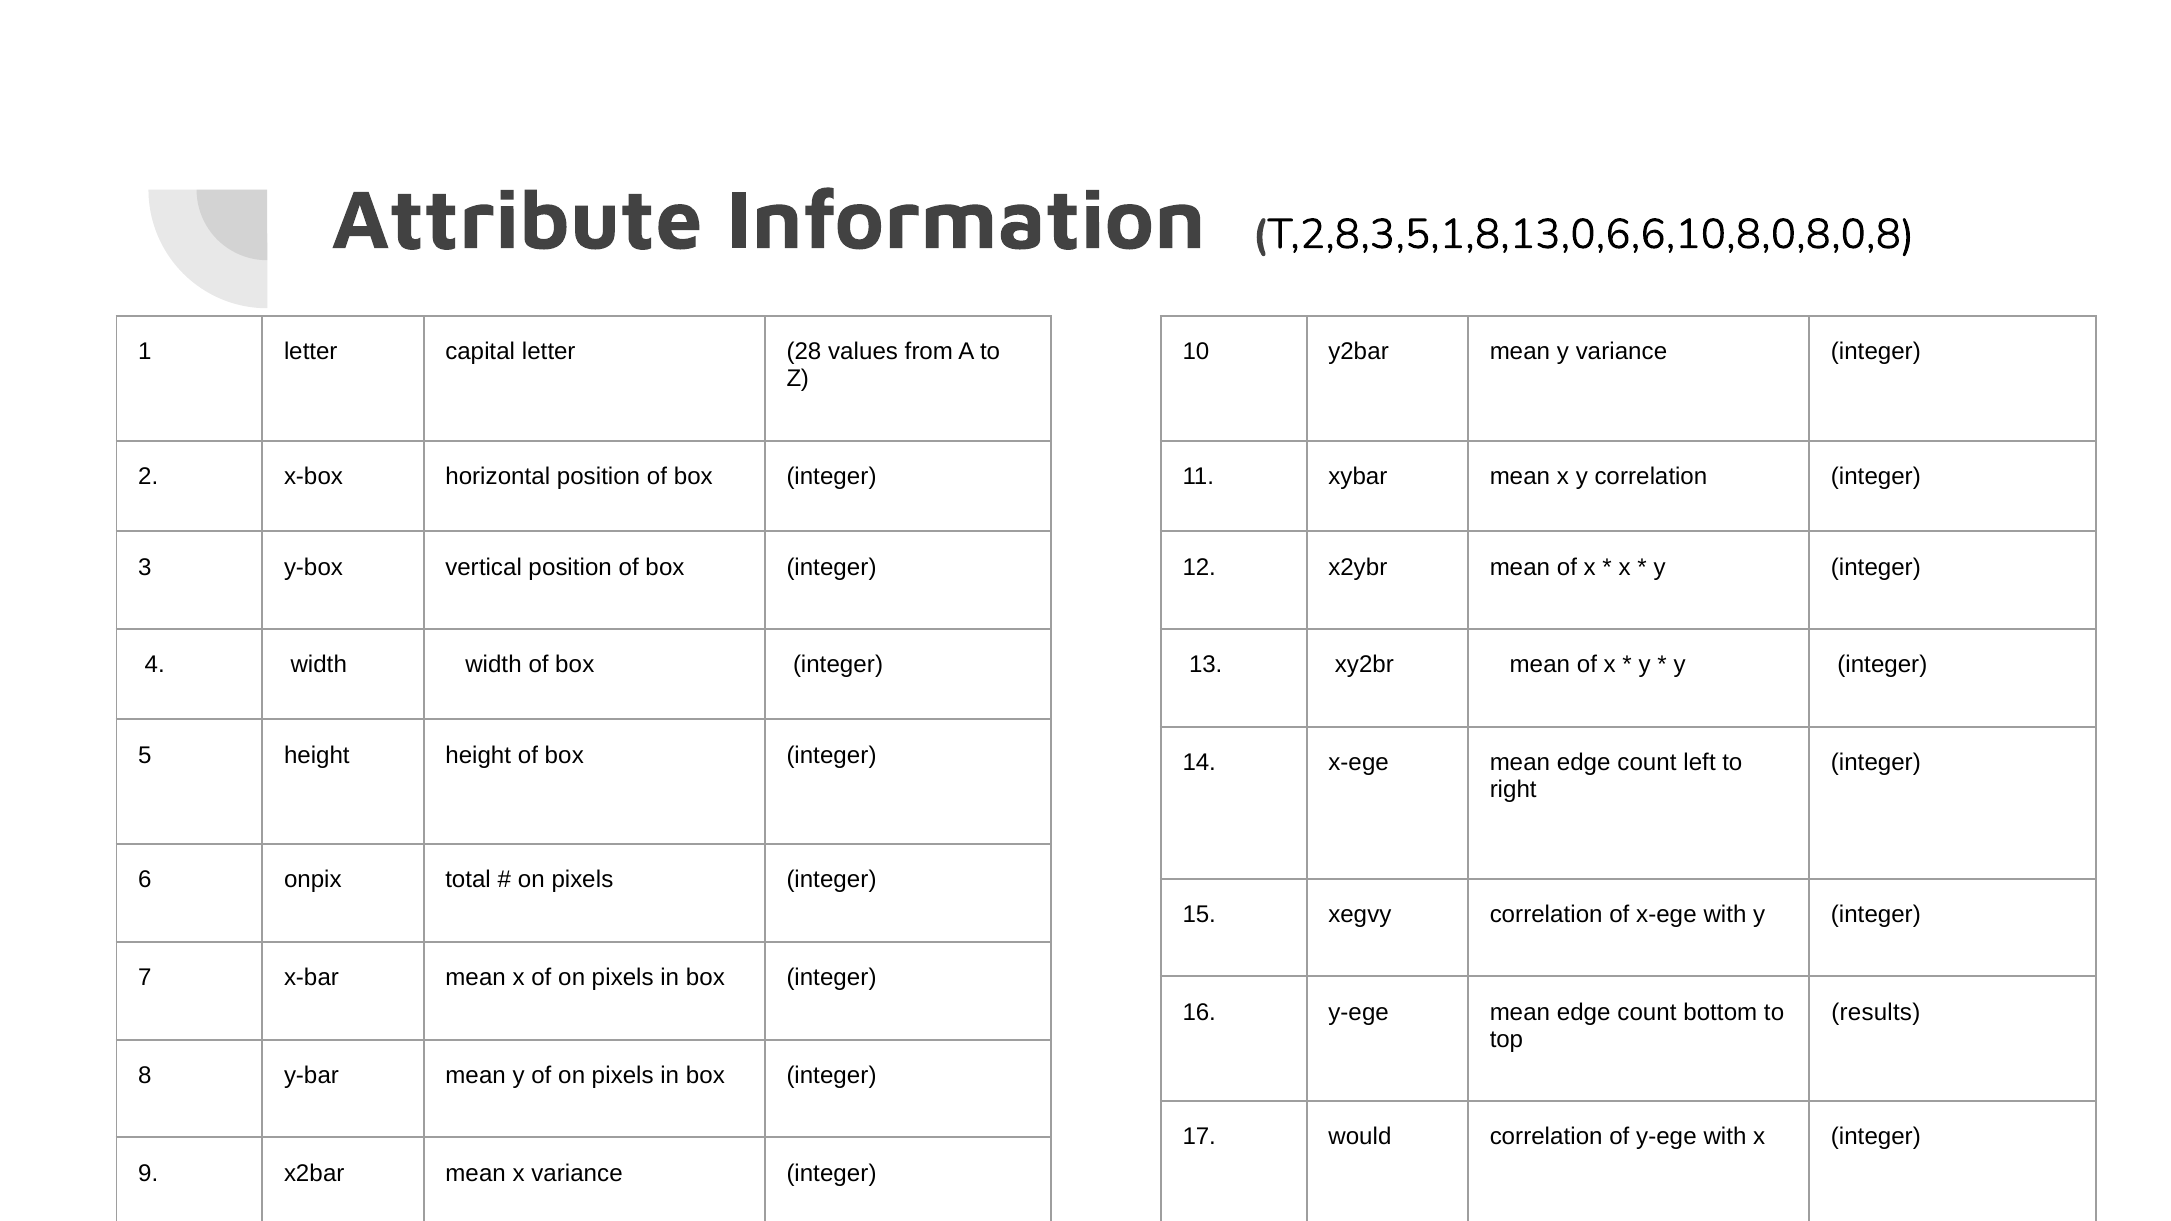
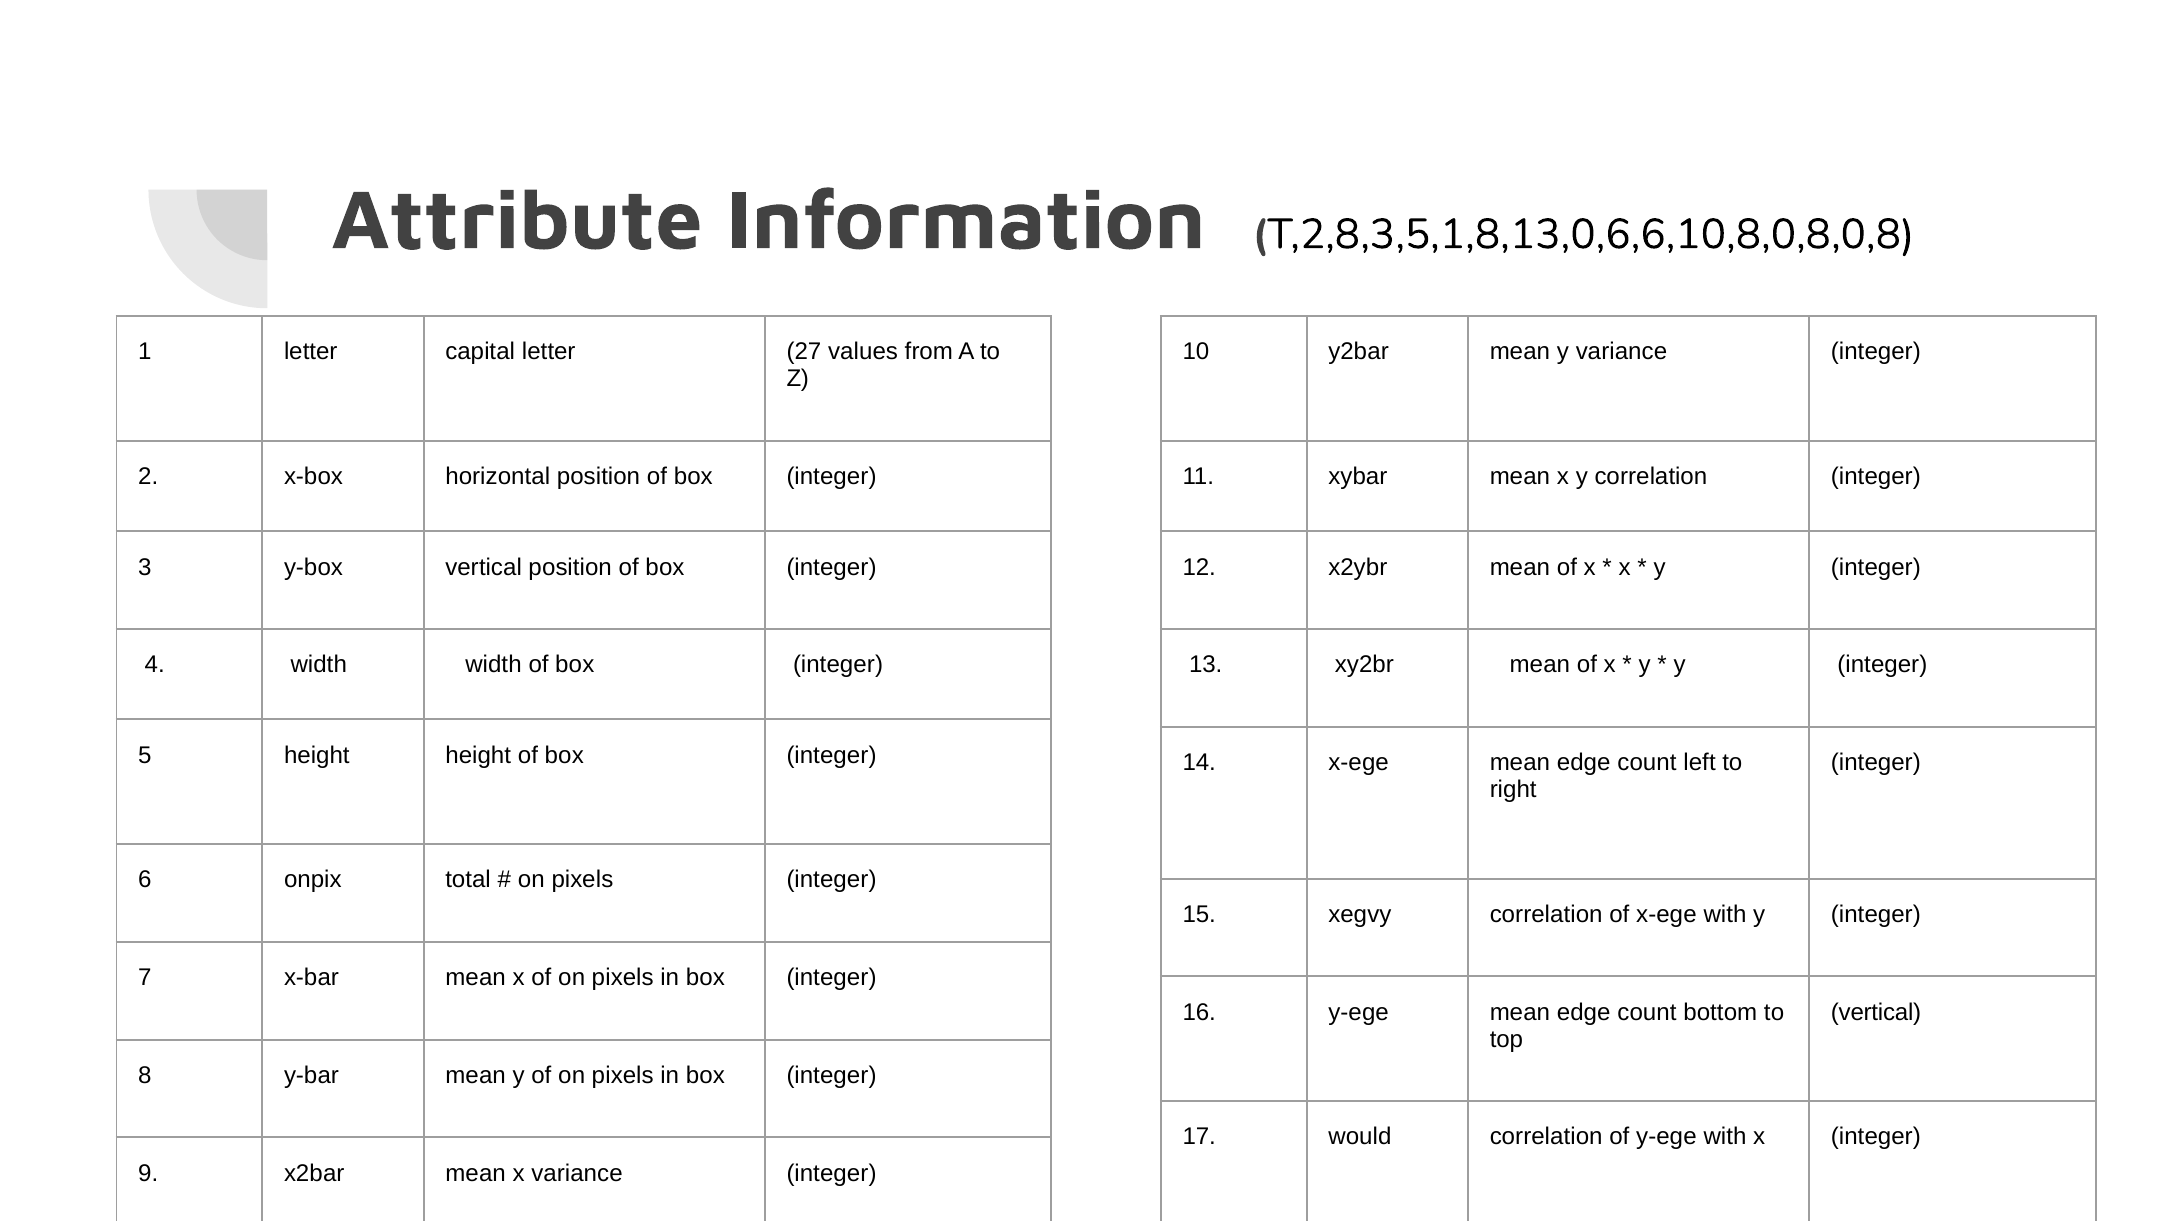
28: 28 -> 27
results at (1876, 1012): results -> vertical
